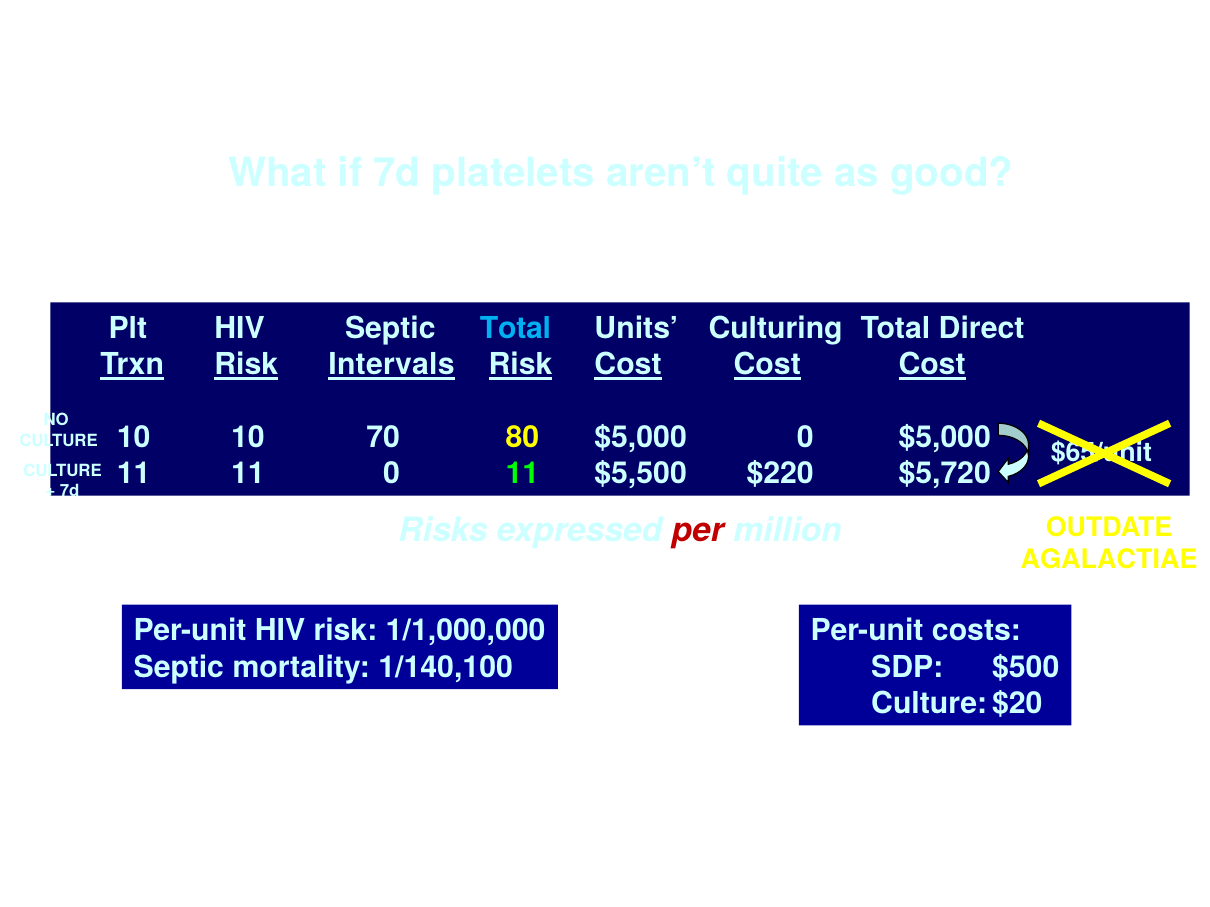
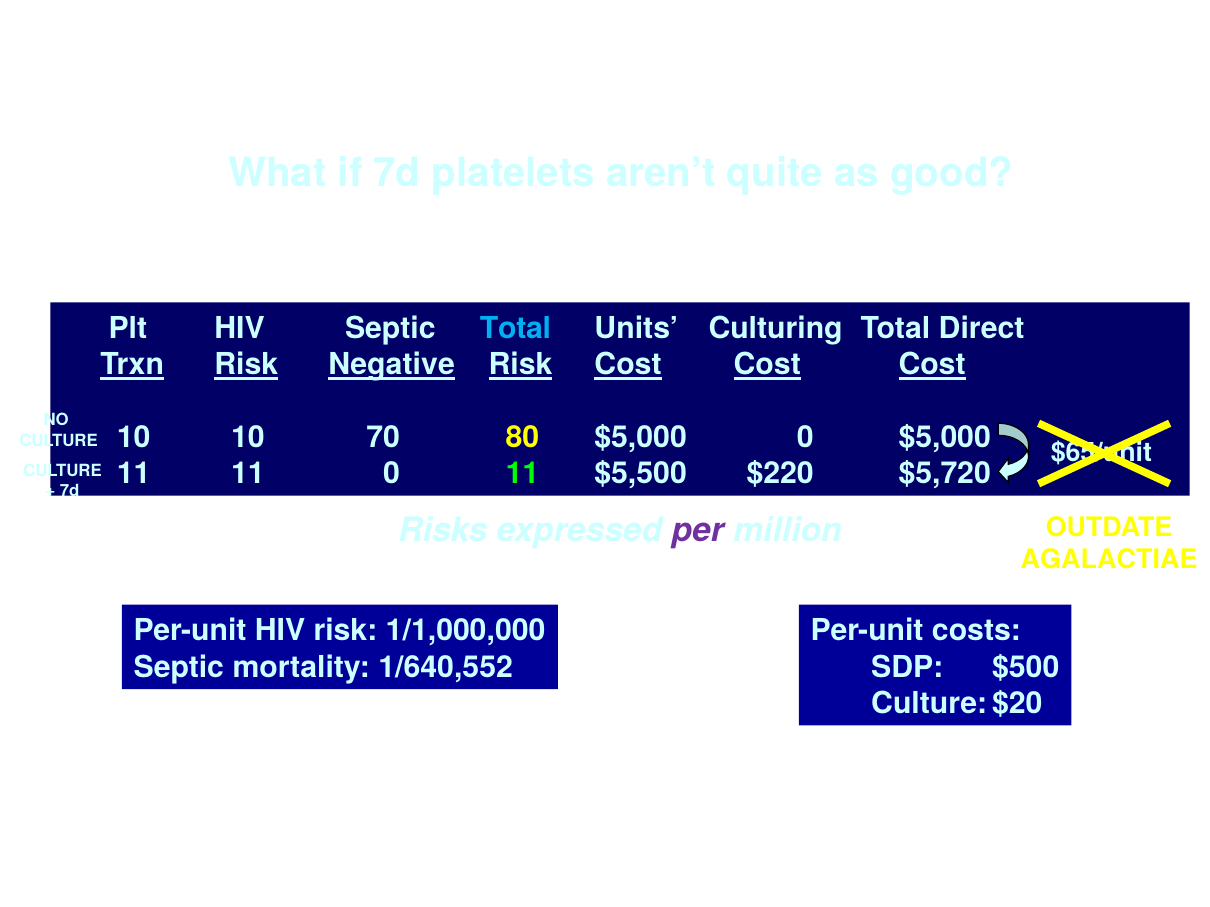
Intervals: Intervals -> Negative
per colour: red -> purple
1/140,100: 1/140,100 -> 1/640,552
